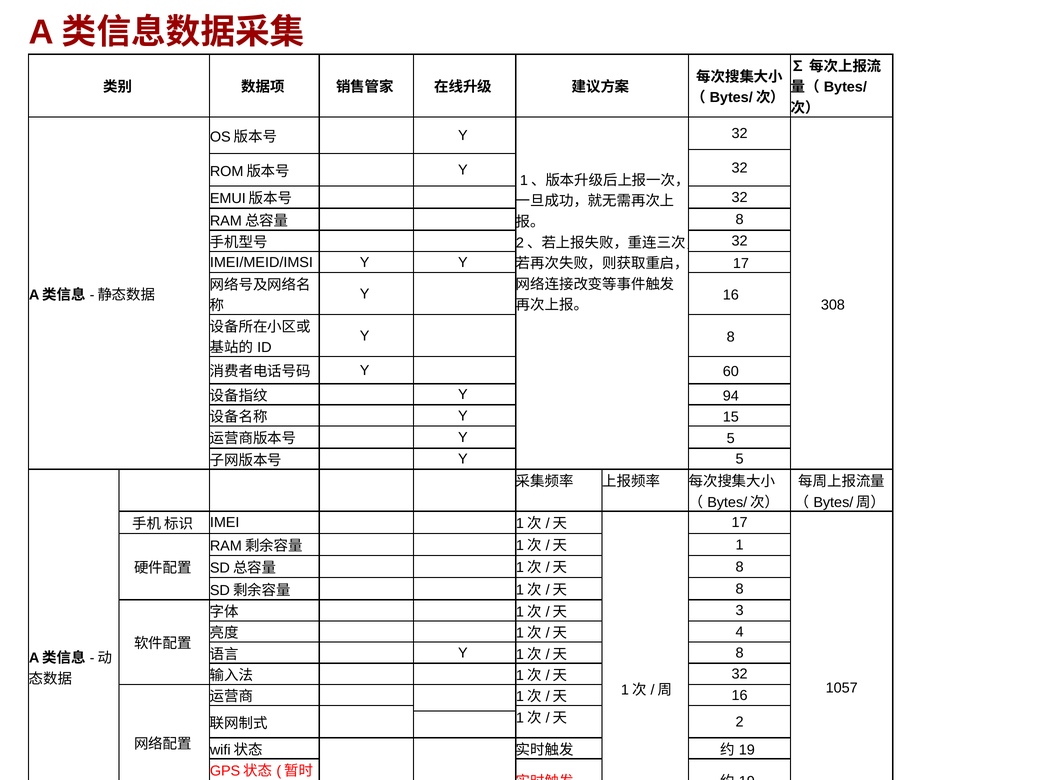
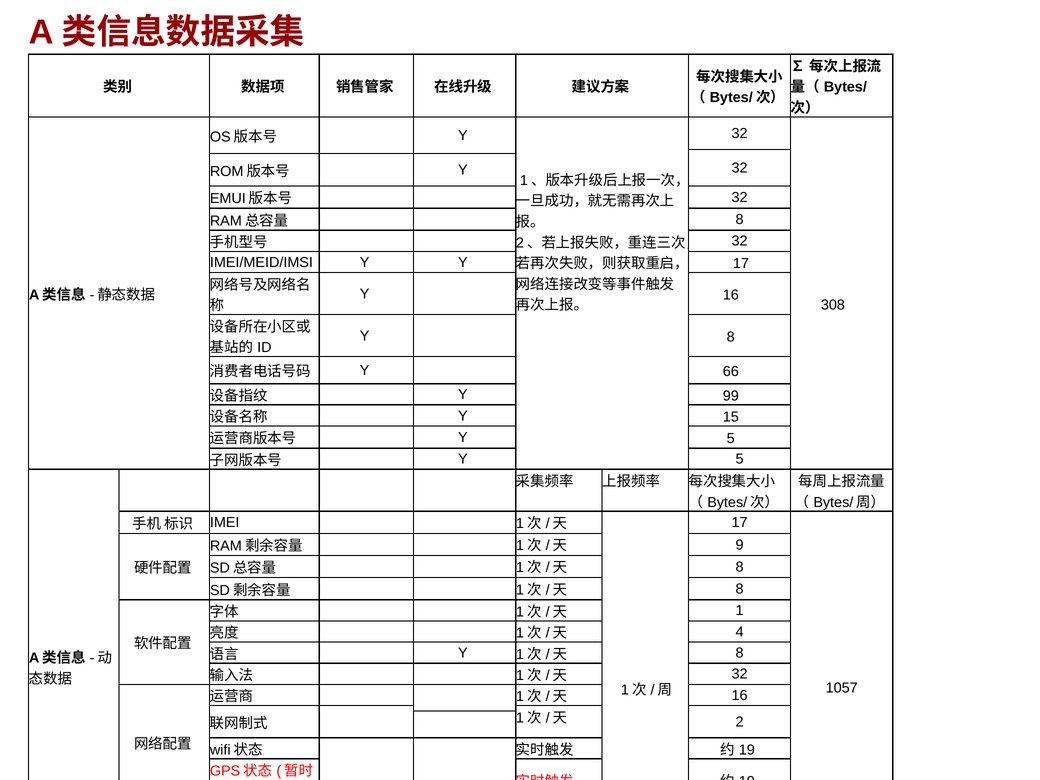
60: 60 -> 66
94: 94 -> 99
1: 1 -> 9
3: 3 -> 1
